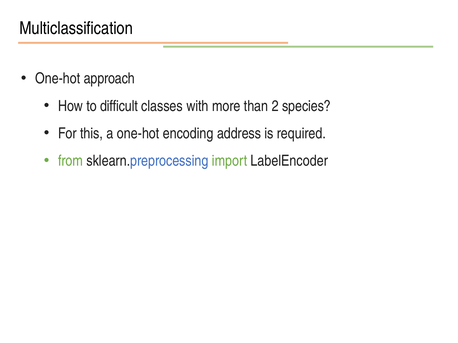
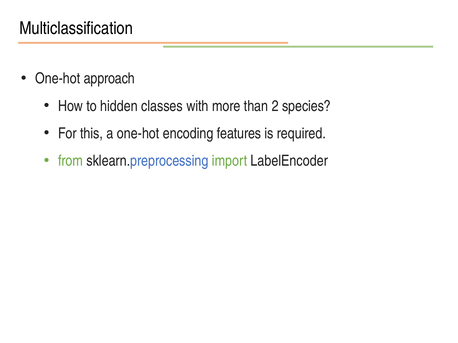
difficult: difficult -> hidden
address: address -> features
